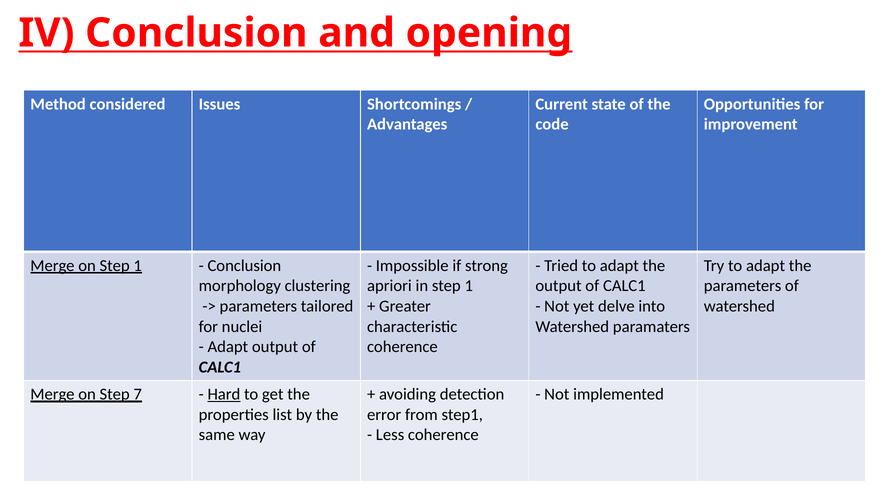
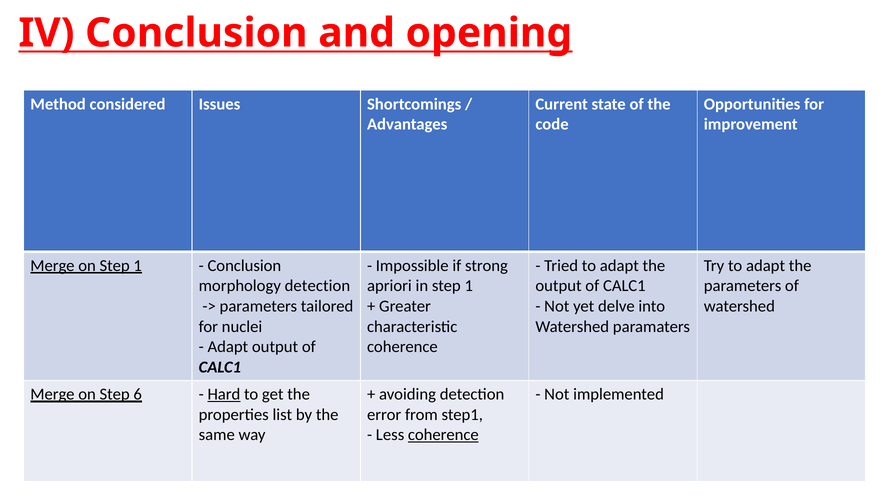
morphology clustering: clustering -> detection
7: 7 -> 6
coherence at (443, 436) underline: none -> present
